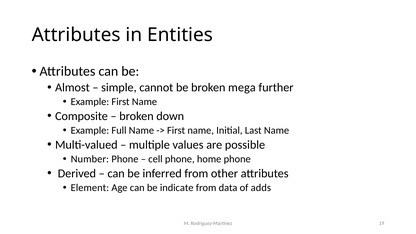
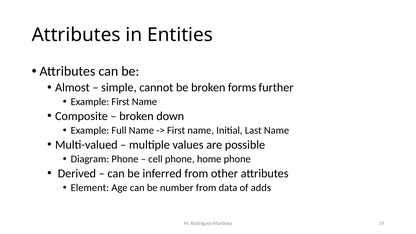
mega: mega -> forms
Number: Number -> Diagram
indicate: indicate -> number
